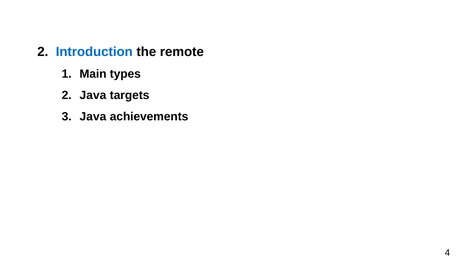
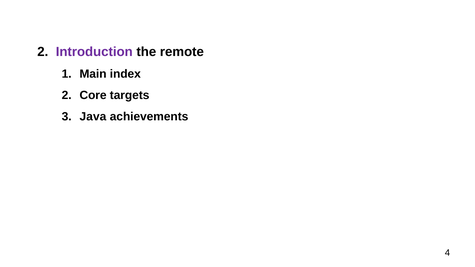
Introduction colour: blue -> purple
types: types -> index
Java at (93, 95): Java -> Core
